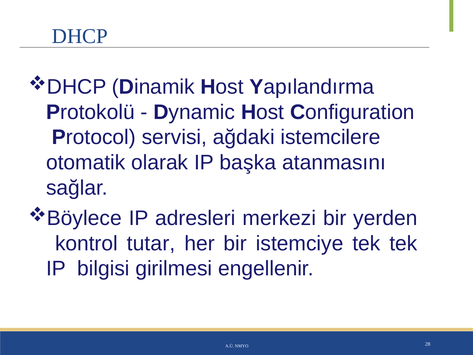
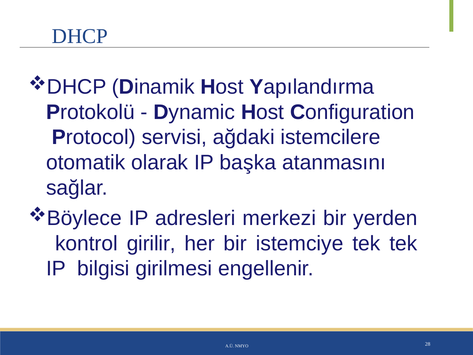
tutar: tutar -> girilir
